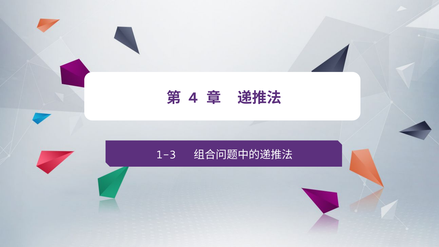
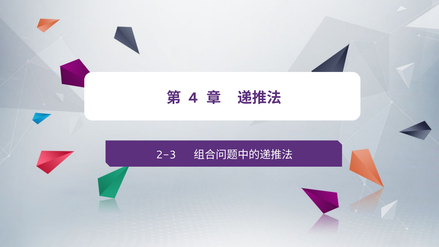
1-3: 1-3 -> 2-3
